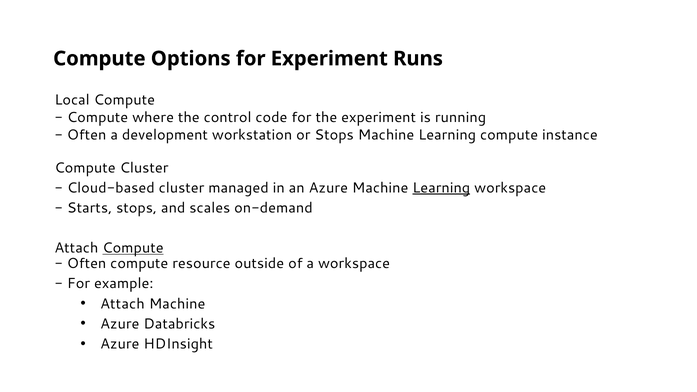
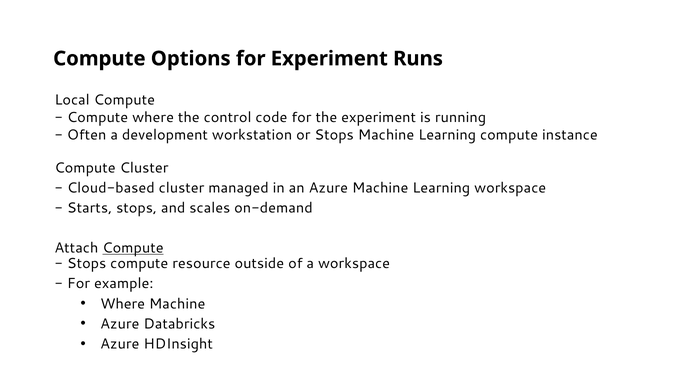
Learning at (441, 188) underline: present -> none
Often at (87, 264): Often -> Stops
Attach at (122, 304): Attach -> Where
